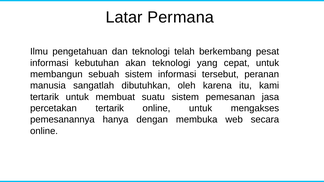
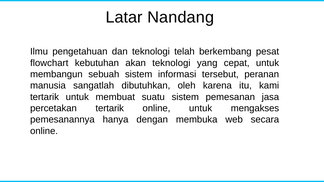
Permana: Permana -> Nandang
informasi at (49, 63): informasi -> flowchart
